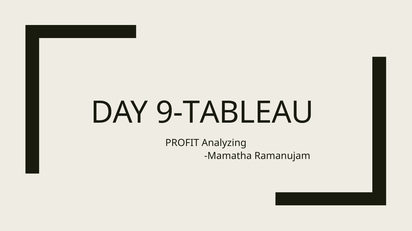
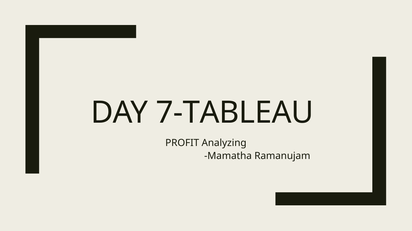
9-TABLEAU: 9-TABLEAU -> 7-TABLEAU
